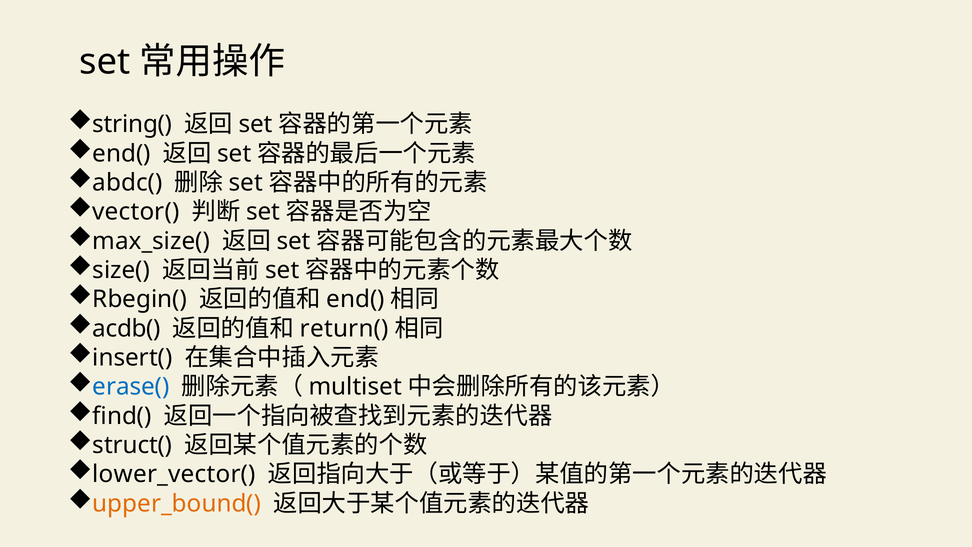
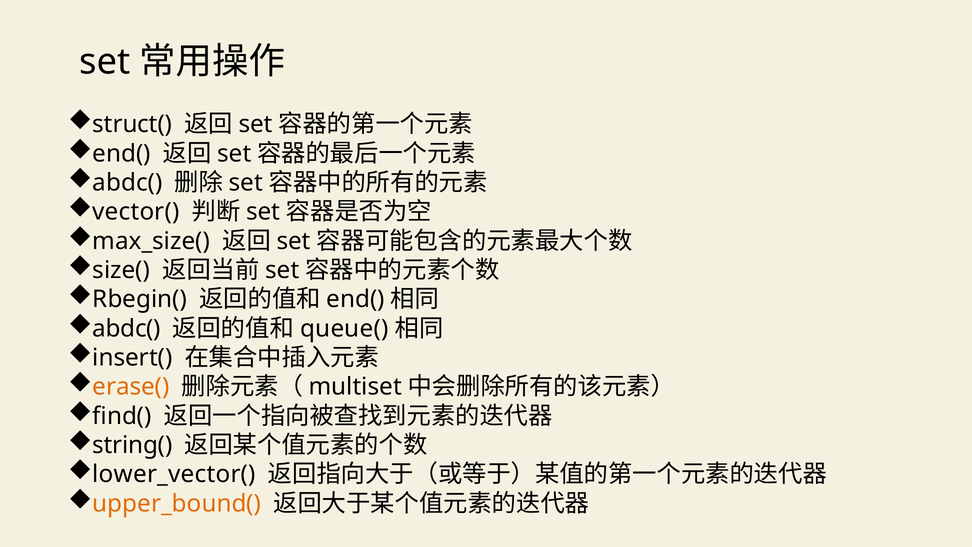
string(: string( -> struct(
acdb( at (126, 328): acdb( -> abdc(
return(: return( -> queue(
erase( colour: blue -> orange
struct(: struct( -> string(
